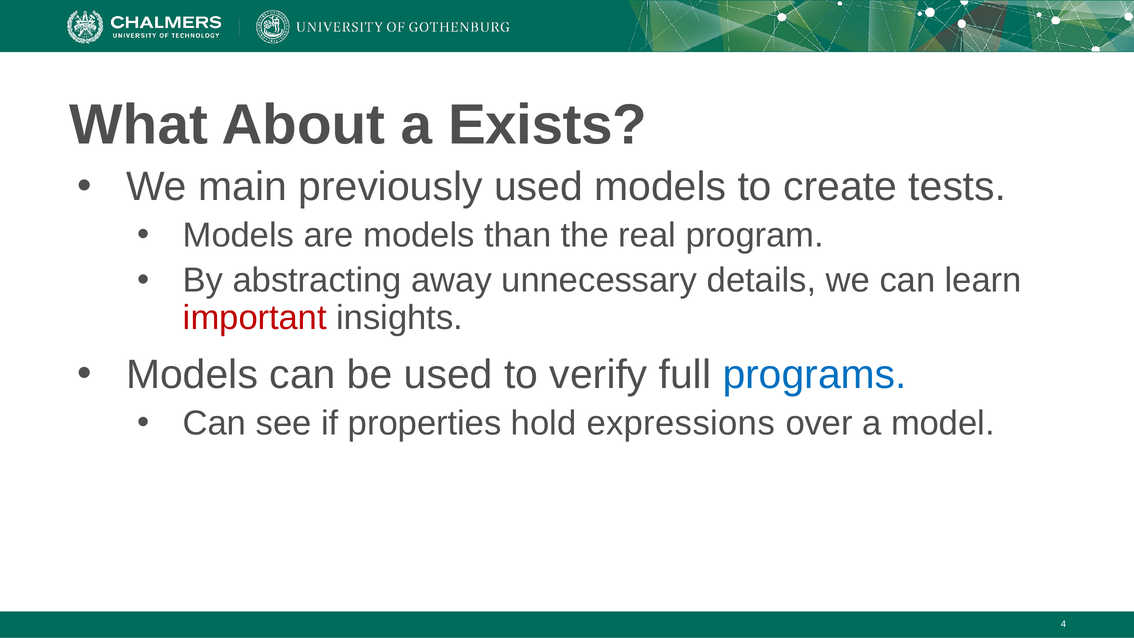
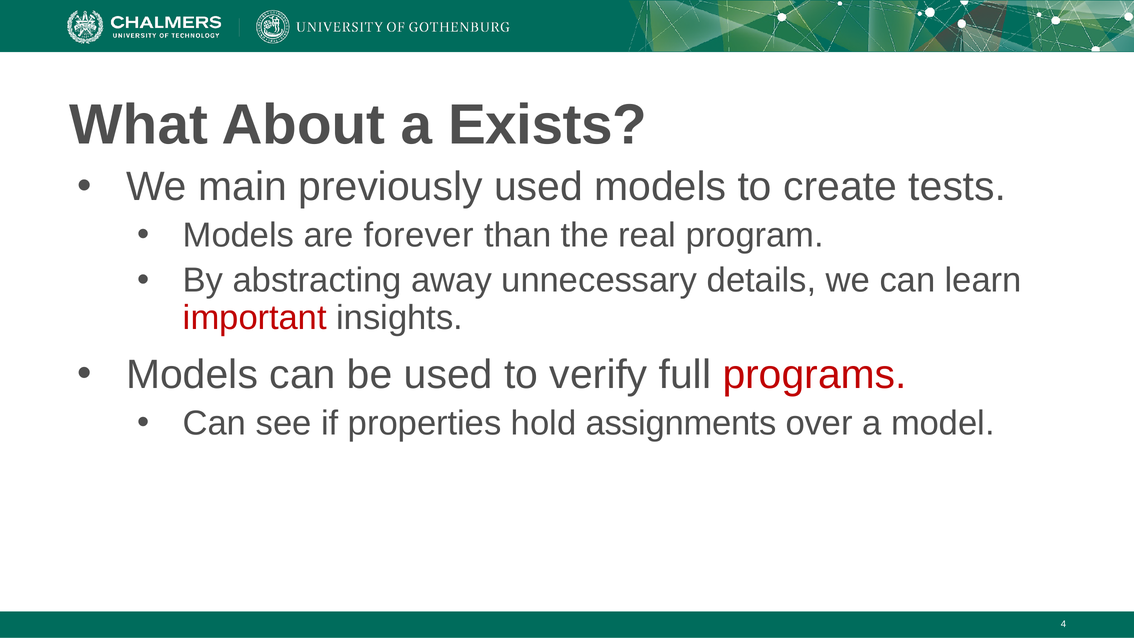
are models: models -> forever
programs colour: blue -> red
expressions: expressions -> assignments
